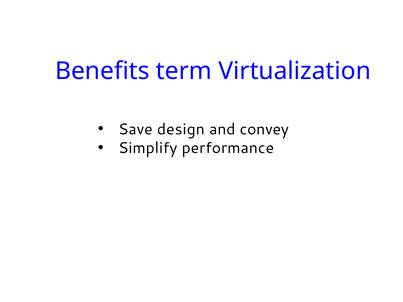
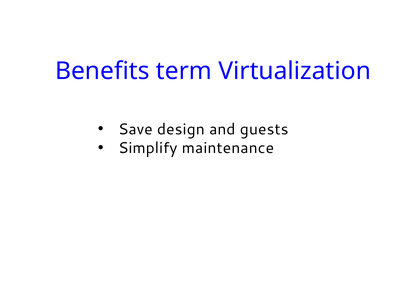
convey: convey -> guests
performance: performance -> maintenance
